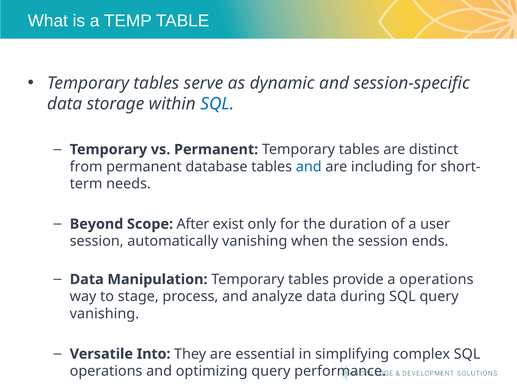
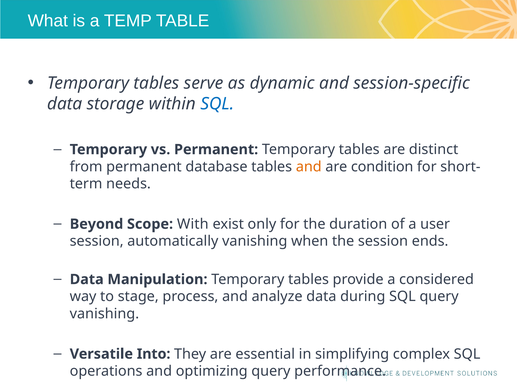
and at (309, 167) colour: blue -> orange
including: including -> condition
After: After -> With
a operations: operations -> considered
